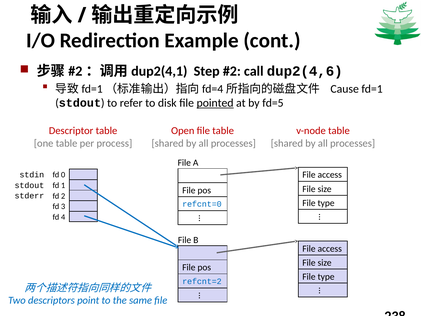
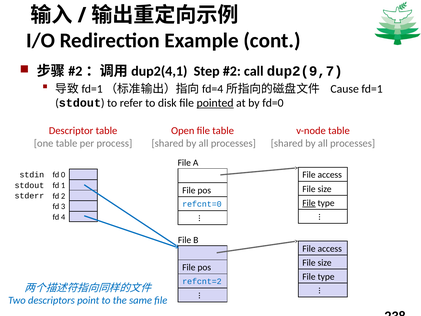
dup2(4,6: dup2(4,6 -> dup2(9,7
fd=5: fd=5 -> fd=0
File at (309, 203) underline: none -> present
